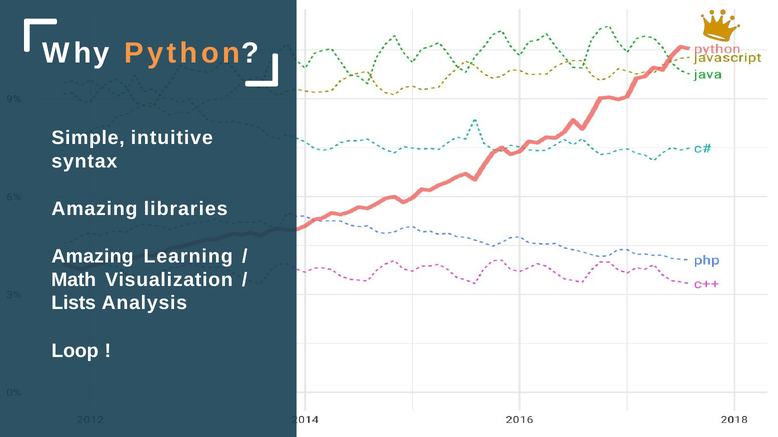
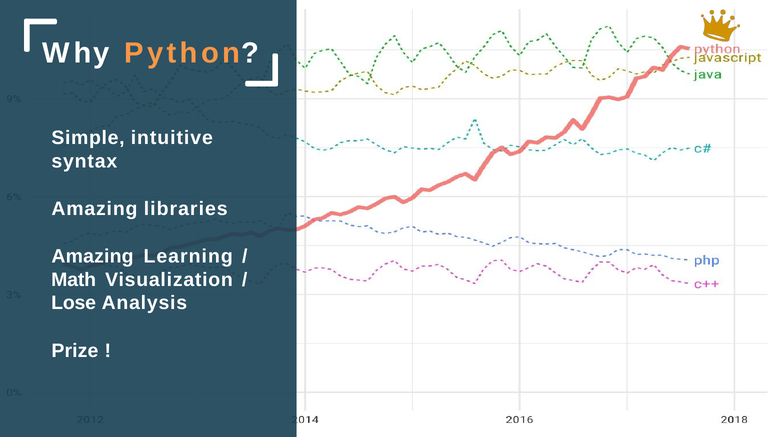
Lists: Lists -> Lose
Loop: Loop -> Prize
